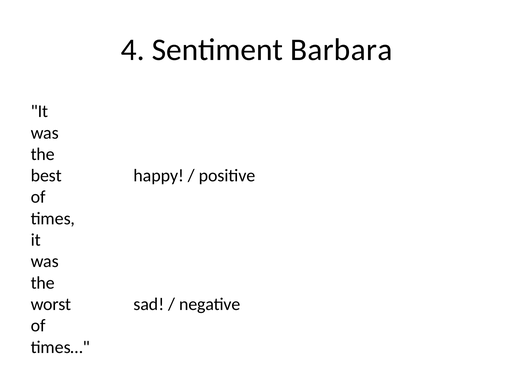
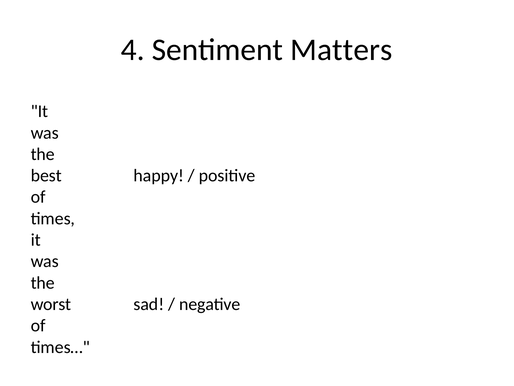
Barbara: Barbara -> Matters
